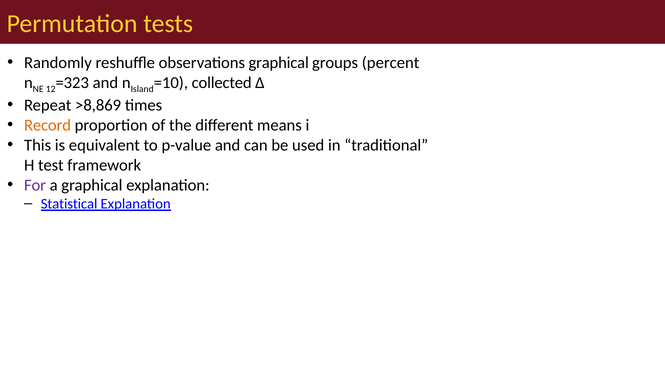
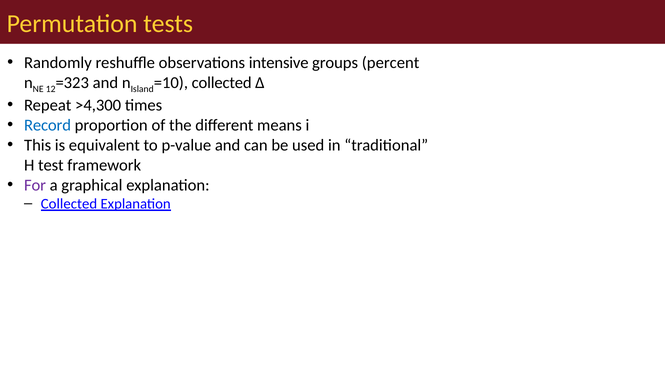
observations graphical: graphical -> intensive
>8,869: >8,869 -> >4,300
Record colour: orange -> blue
Statistical at (69, 204): Statistical -> Collected
